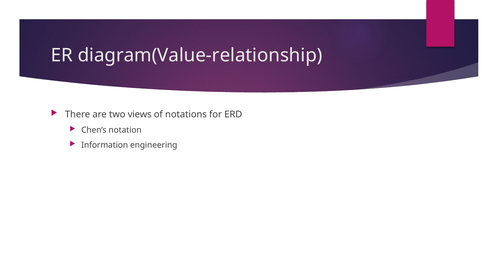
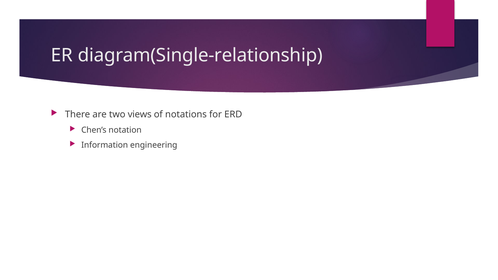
diagram(Value-relationship: diagram(Value-relationship -> diagram(Single-relationship
